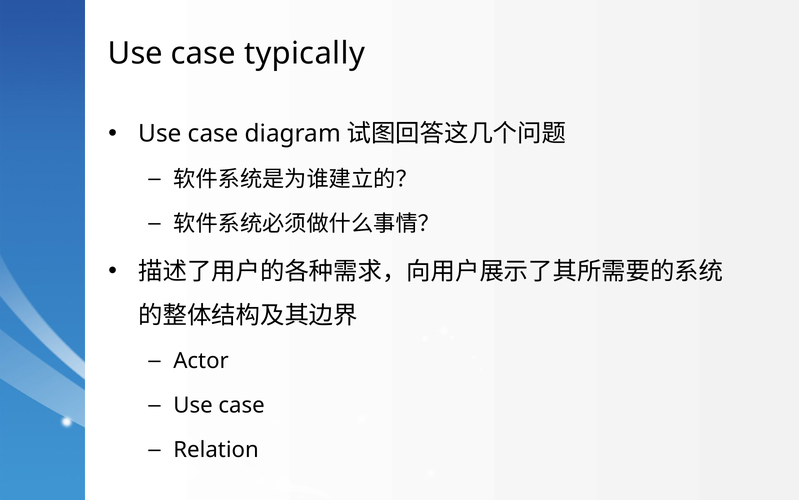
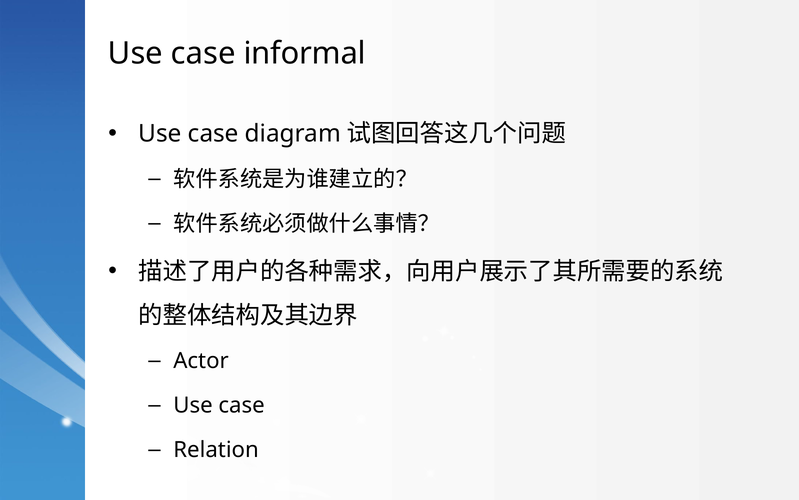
typically: typically -> informal
